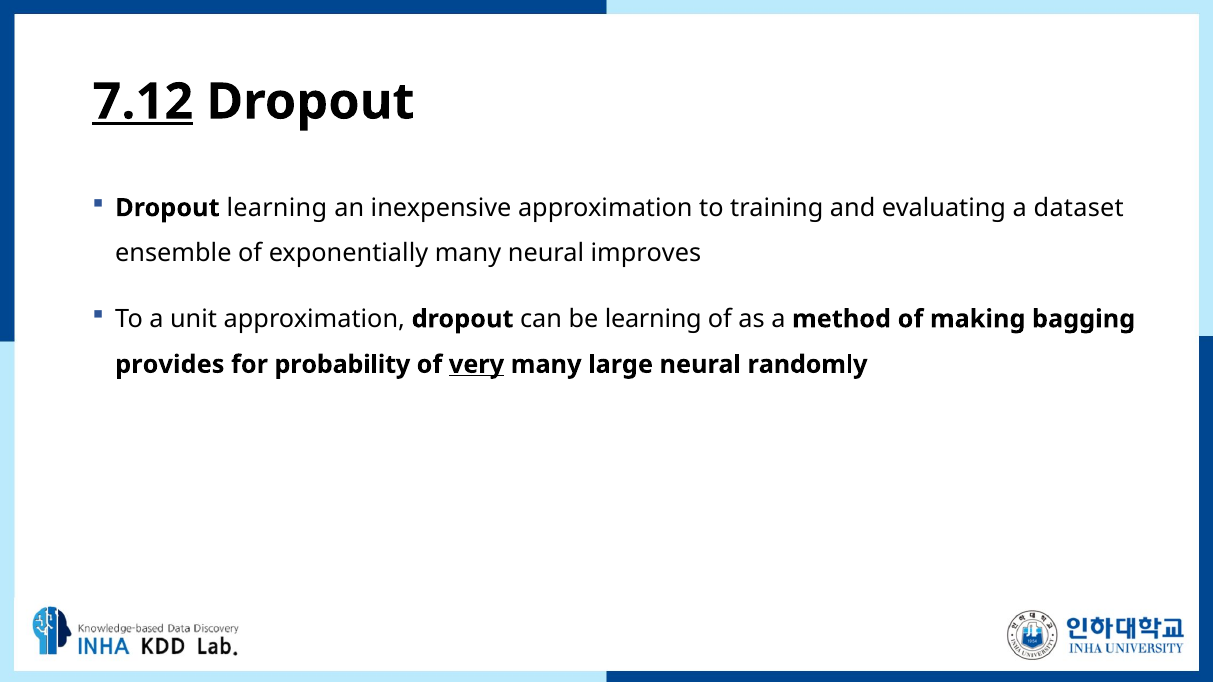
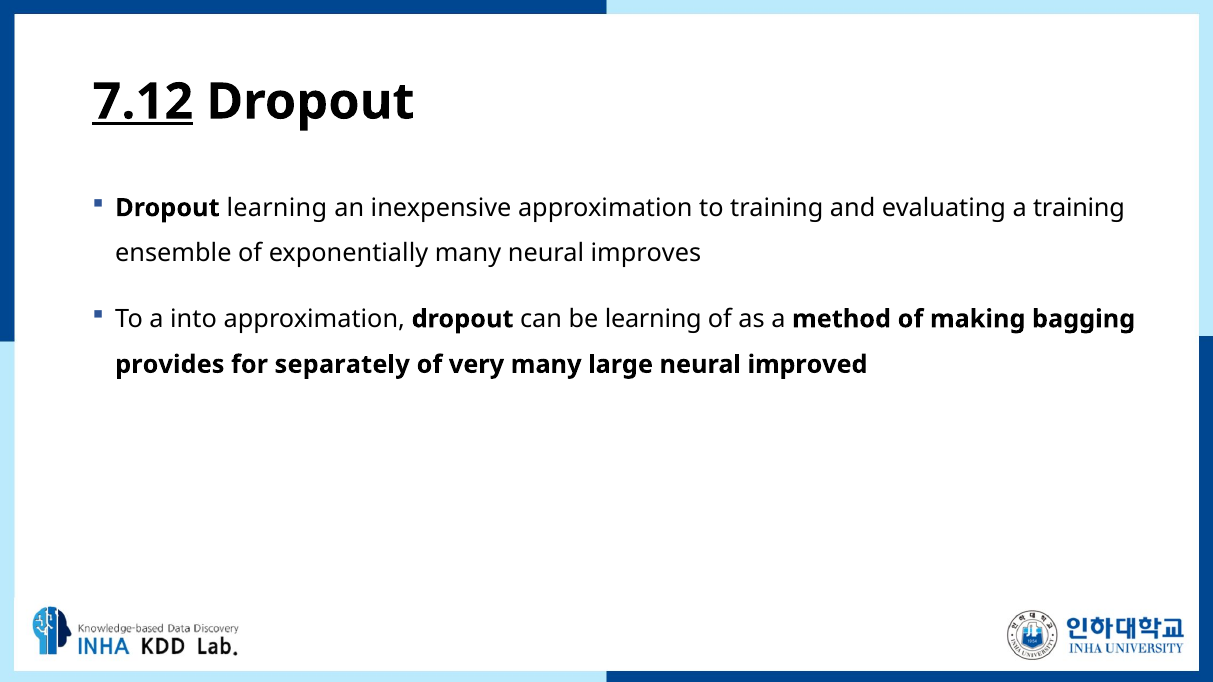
a dataset: dataset -> training
unit: unit -> into
probability: probability -> separately
very underline: present -> none
randomly: randomly -> improved
